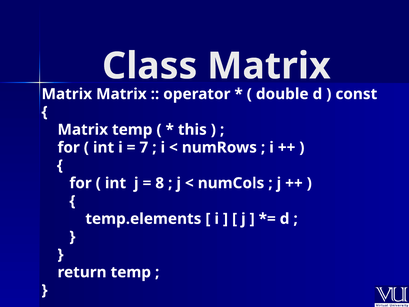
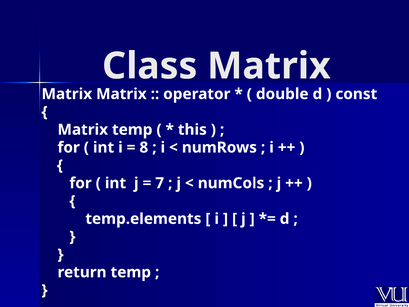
7: 7 -> 8
8: 8 -> 7
